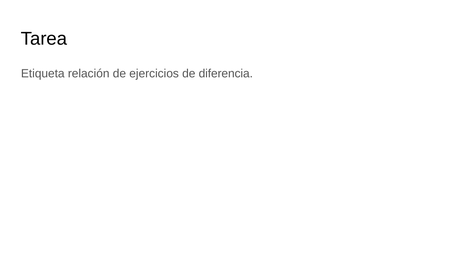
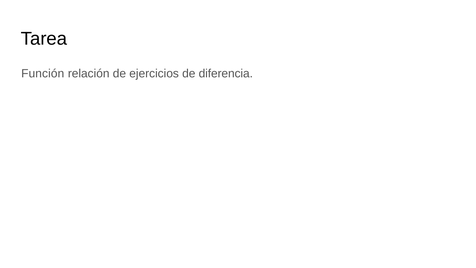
Etiqueta: Etiqueta -> Función
